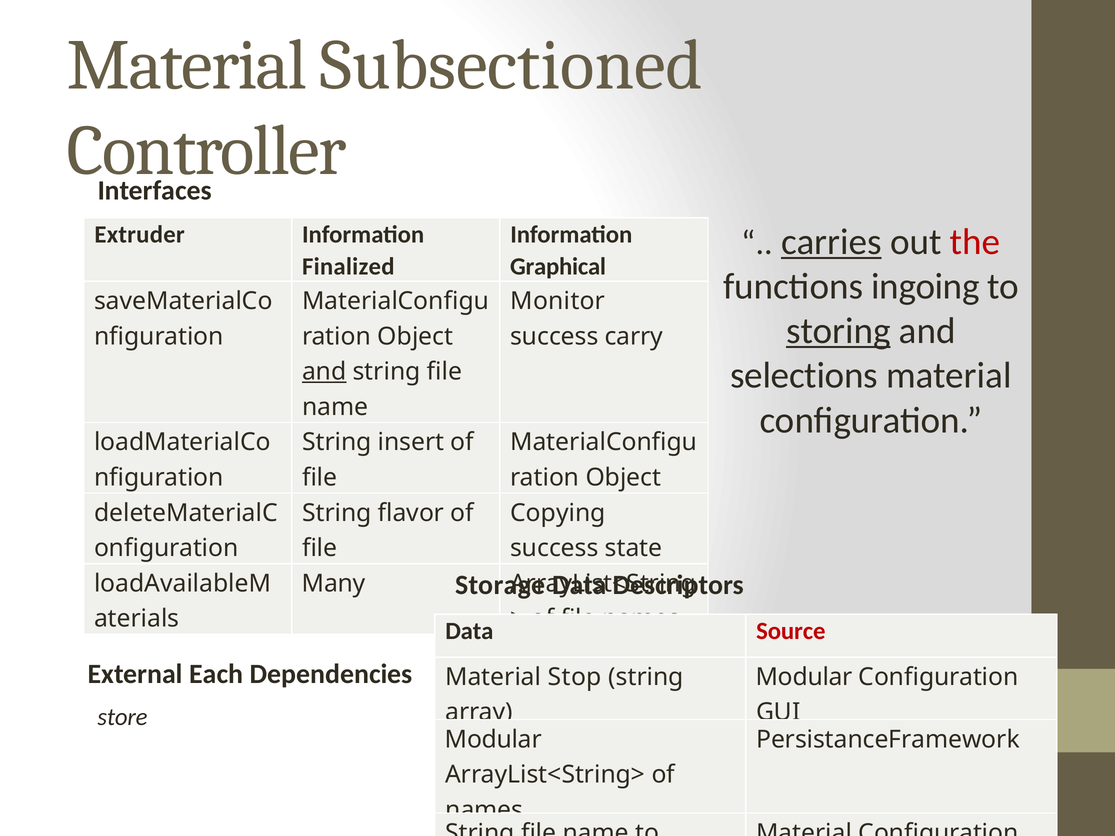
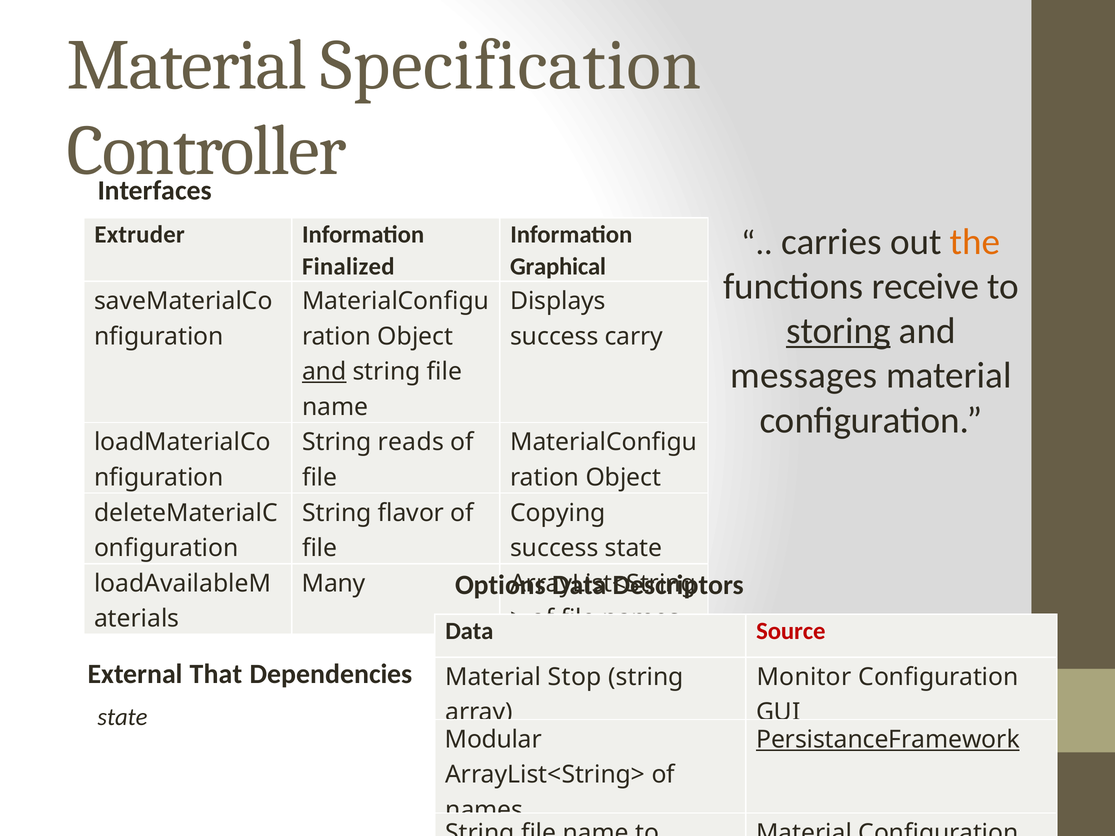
Subsectioned: Subsectioned -> Specification
carries underline: present -> none
the colour: red -> orange
ingoing: ingoing -> receive
Monitor: Monitor -> Displays
selections: selections -> messages
insert: insert -> reads
Storage: Storage -> Options
Each: Each -> That
Modular at (804, 677): Modular -> Monitor
store at (123, 717): store -> state
PersistanceFramework underline: none -> present
